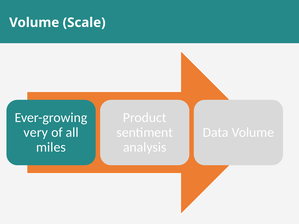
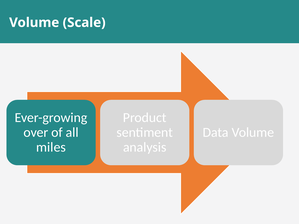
very: very -> over
